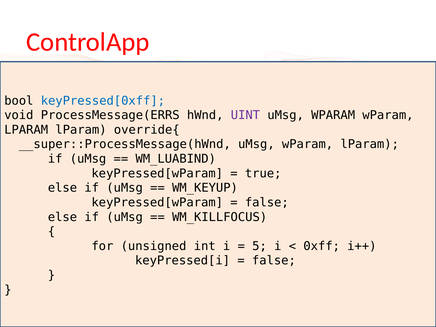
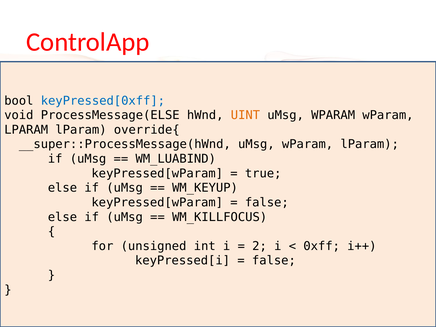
ProcessMessage(ERRS: ProcessMessage(ERRS -> ProcessMessage(ELSE
UINT colour: purple -> orange
5: 5 -> 2
